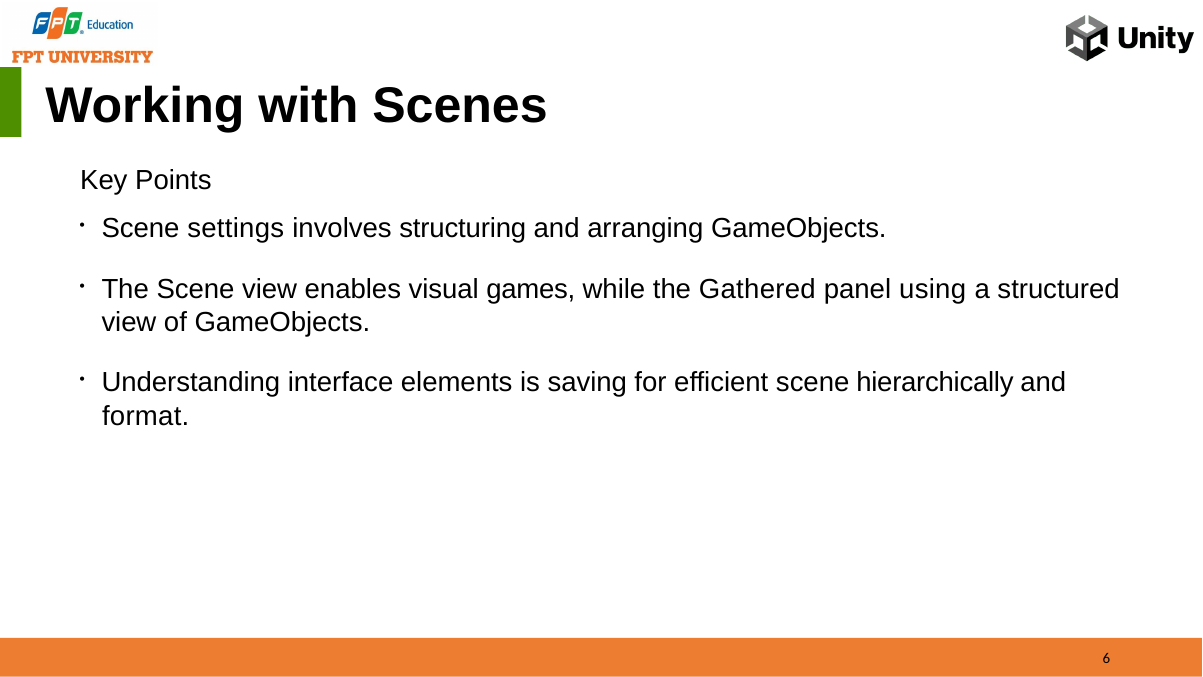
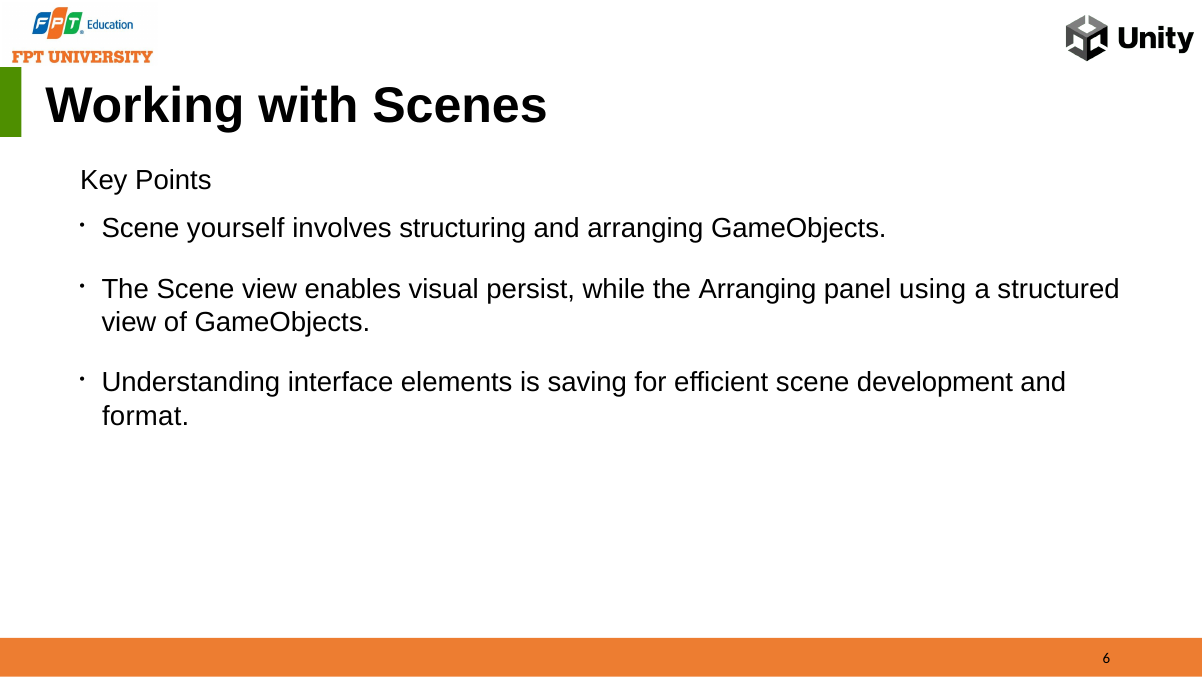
settings: settings -> yourself
games: games -> persist
the Gathered: Gathered -> Arranging
hierarchically: hierarchically -> development
